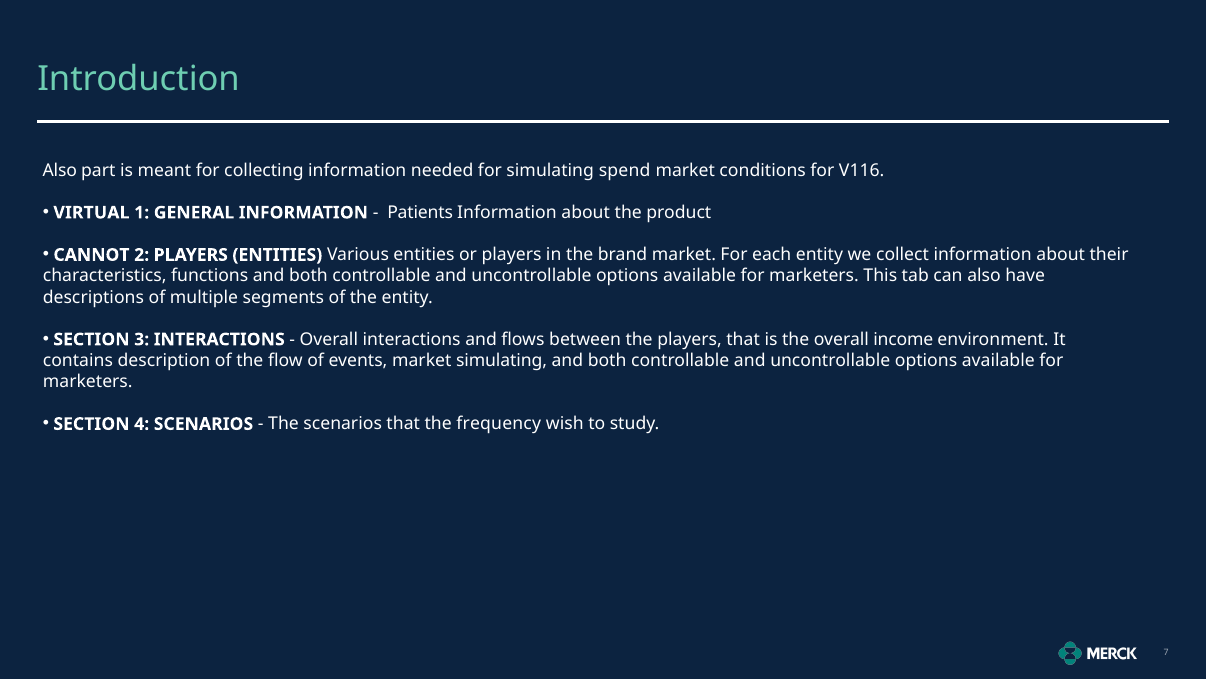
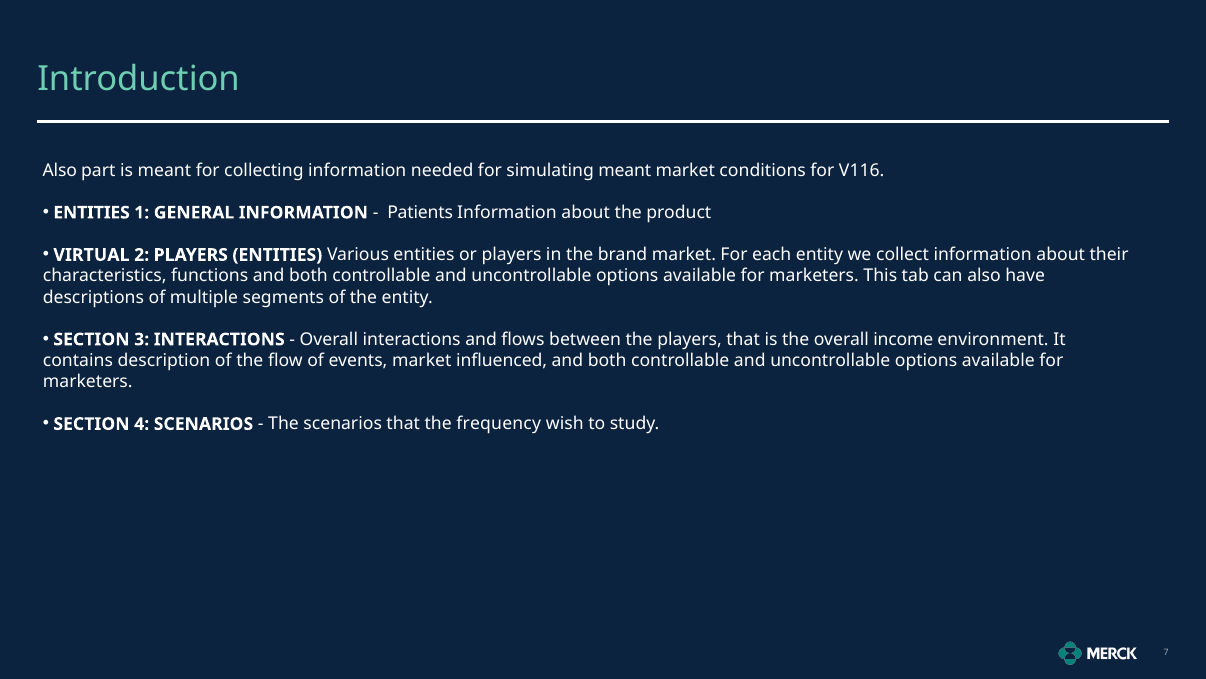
simulating spend: spend -> meant
VIRTUAL at (91, 212): VIRTUAL -> ENTITIES
CANNOT: CANNOT -> VIRTUAL
market simulating: simulating -> influenced
